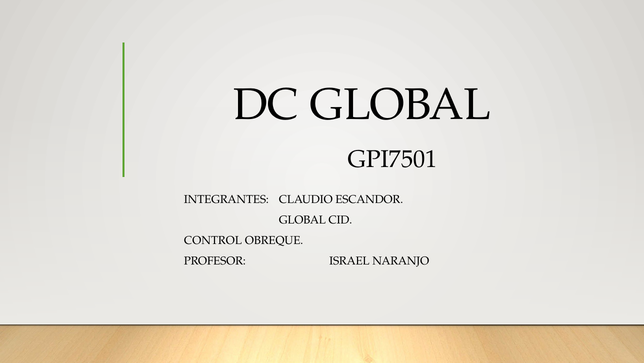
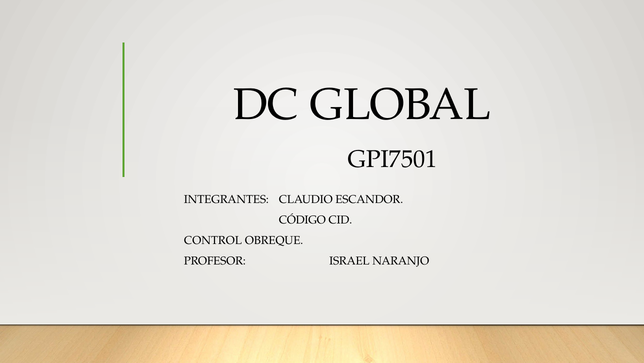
GLOBAL at (302, 219): GLOBAL -> CÓDIGO
